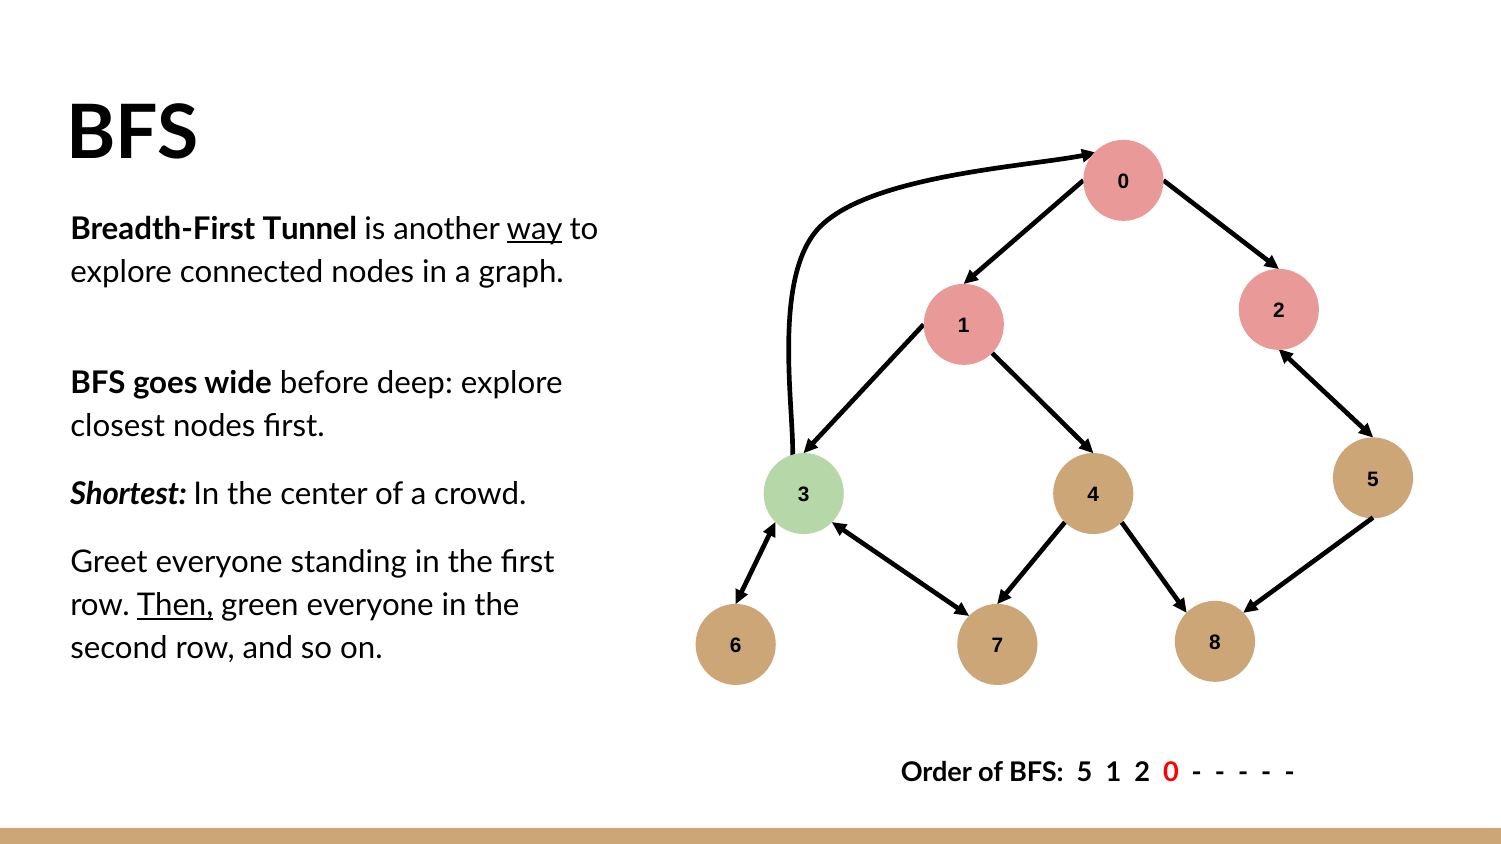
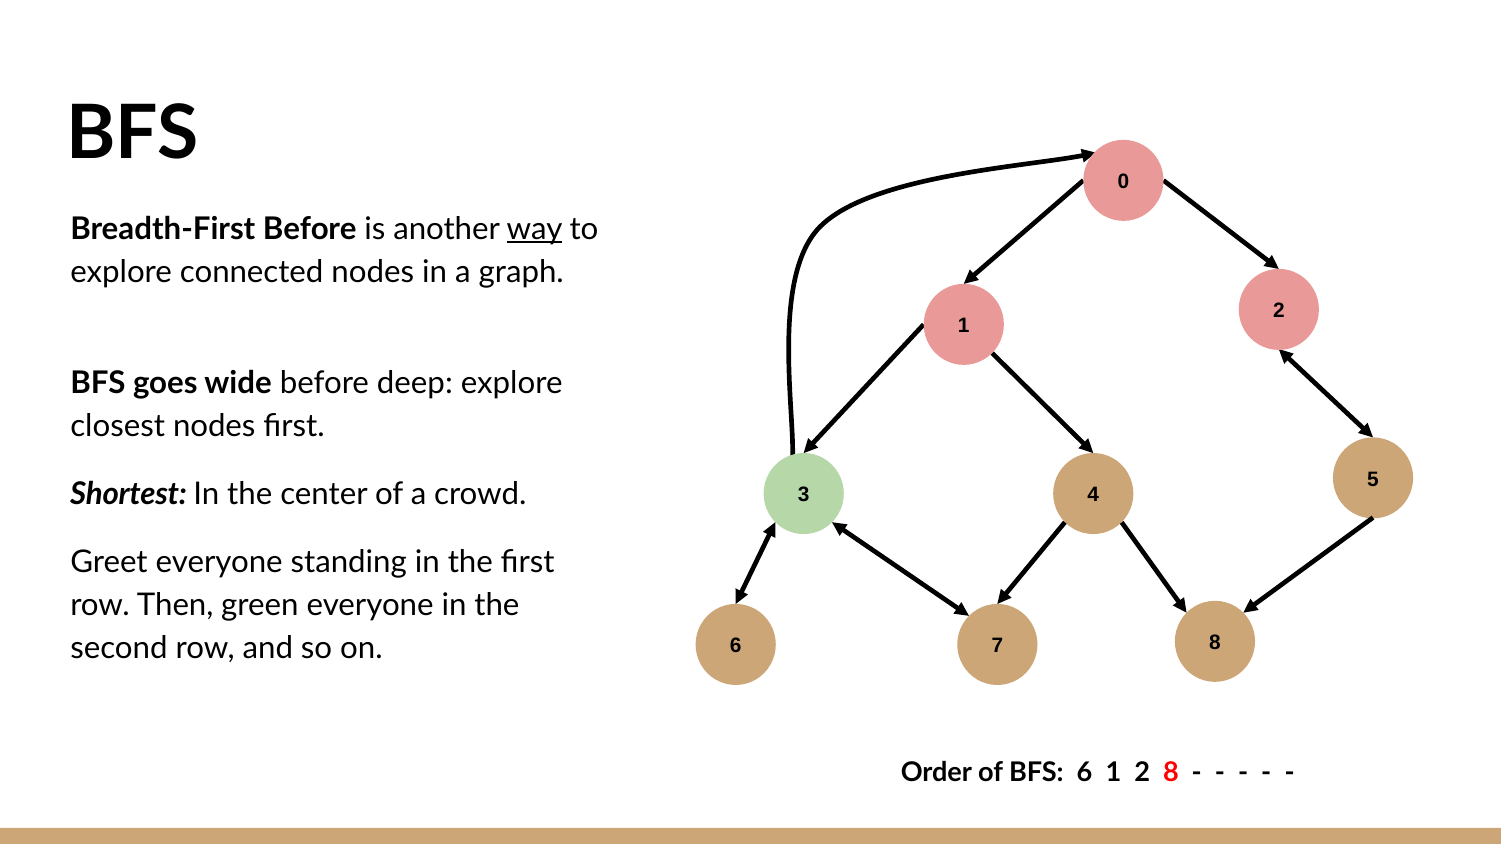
Breadth-First Tunnel: Tunnel -> Before
Then underline: present -> none
BFS 5: 5 -> 6
2 0: 0 -> 8
